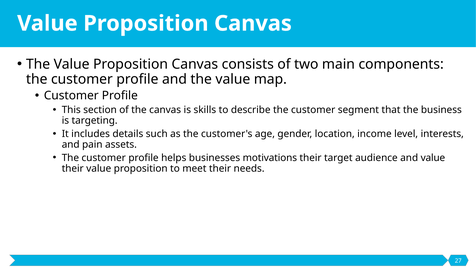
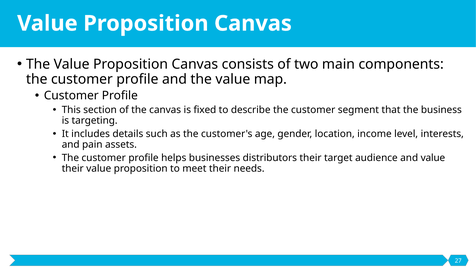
skills: skills -> fixed
motivations: motivations -> distributors
